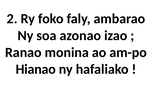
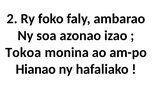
Ranao: Ranao -> Tokoa
